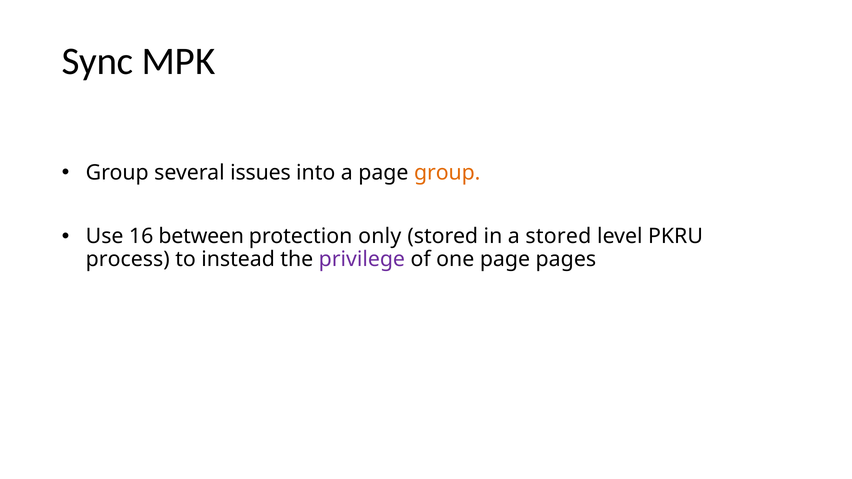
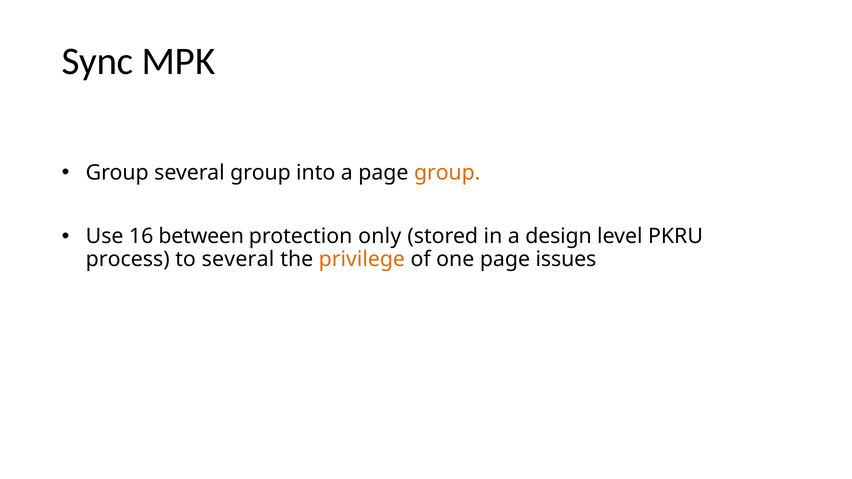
several issues: issues -> group
a stored: stored -> design
to instead: instead -> several
privilege colour: purple -> orange
pages: pages -> issues
